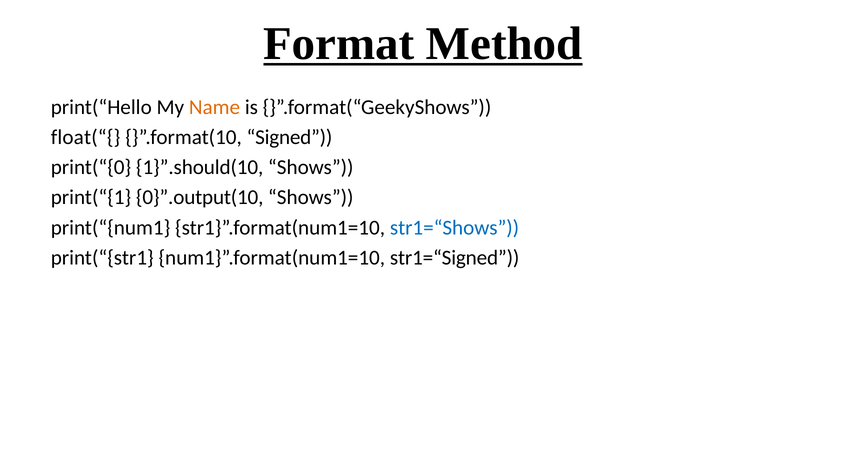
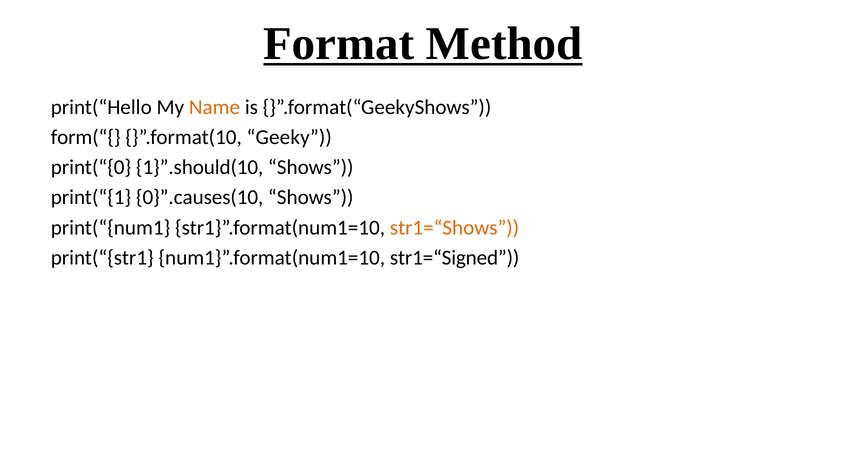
float(“{: float(“{ -> form(“{
Signed: Signed -> Geeky
0}”.output(10: 0}”.output(10 -> 0}”.causes(10
str1=“Shows colour: blue -> orange
